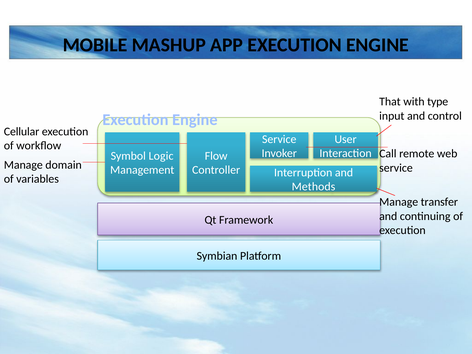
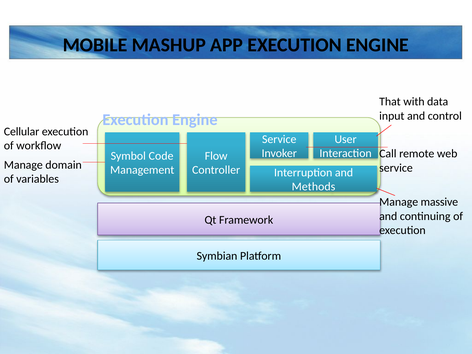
type: type -> data
Logic: Logic -> Code
transfer: transfer -> massive
